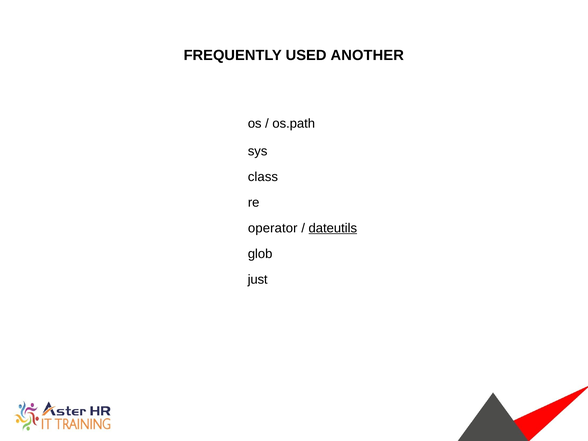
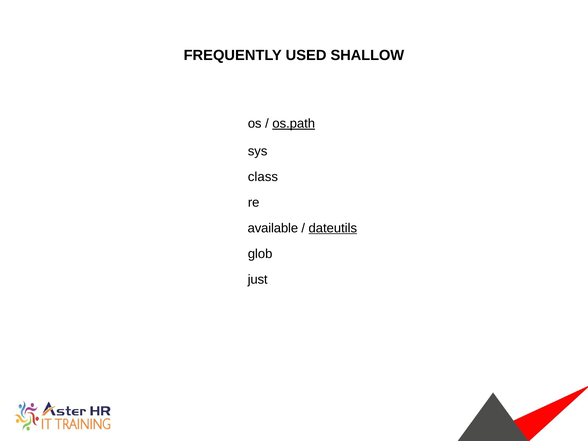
ANOTHER: ANOTHER -> SHALLOW
os.path underline: none -> present
operator: operator -> available
